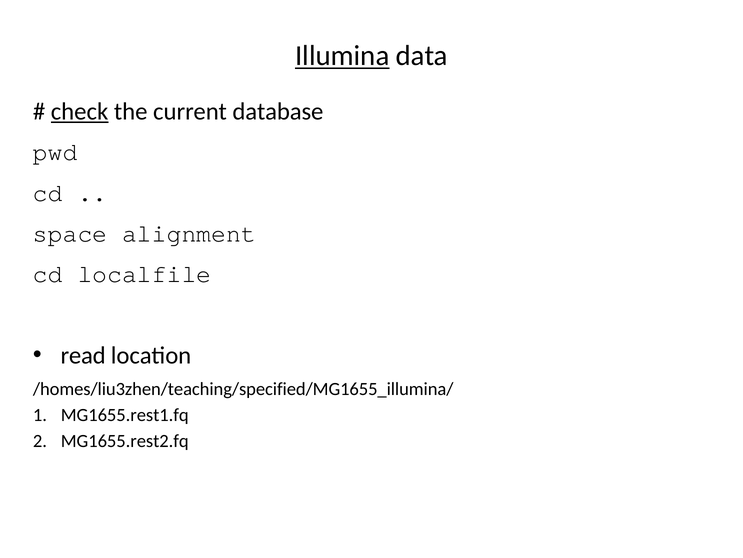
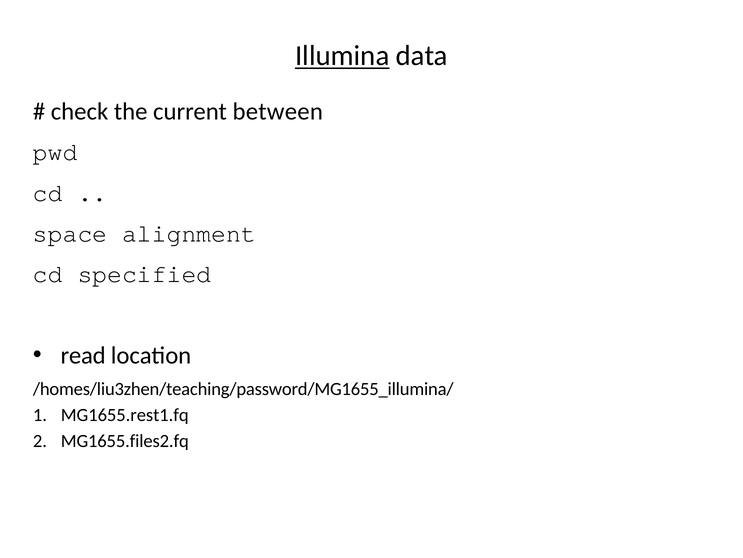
check underline: present -> none
database: database -> between
localfile: localfile -> specified
/homes/liu3zhen/teaching/specified/MG1655_illumina/: /homes/liu3zhen/teaching/specified/MG1655_illumina/ -> /homes/liu3zhen/teaching/password/MG1655_illumina/
MG1655.rest2.fq: MG1655.rest2.fq -> MG1655.files2.fq
